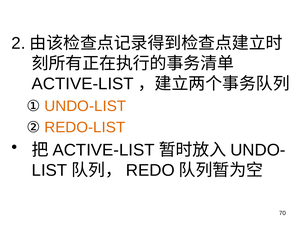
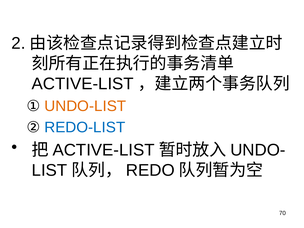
REDO-LIST colour: orange -> blue
